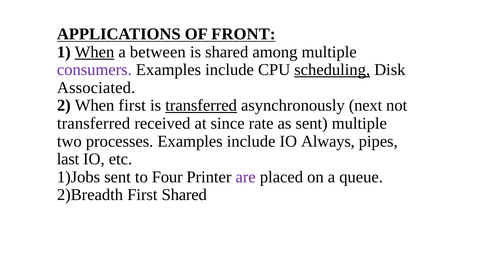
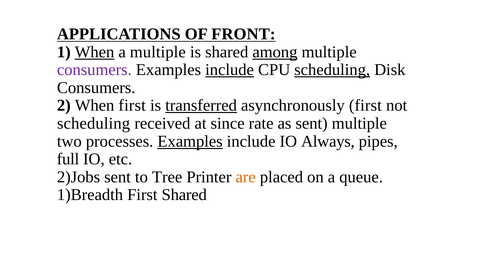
a between: between -> multiple
among underline: none -> present
include at (230, 70) underline: none -> present
Associated at (96, 88): Associated -> Consumers
asynchronously next: next -> first
transferred at (94, 123): transferred -> scheduling
Examples at (190, 141) underline: none -> present
last: last -> full
1)Jobs: 1)Jobs -> 2)Jobs
Four: Four -> Tree
are colour: purple -> orange
2)Breadth: 2)Breadth -> 1)Breadth
